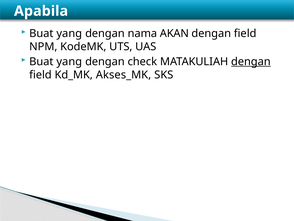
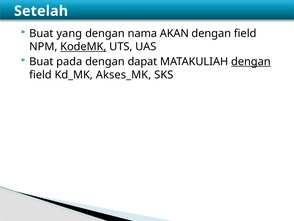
Apabila: Apabila -> Setelah
KodeMK underline: none -> present
yang at (69, 61): yang -> pada
check: check -> dapat
